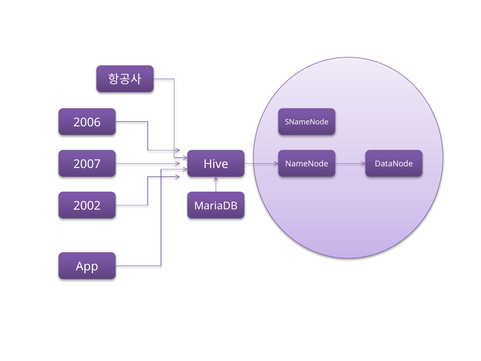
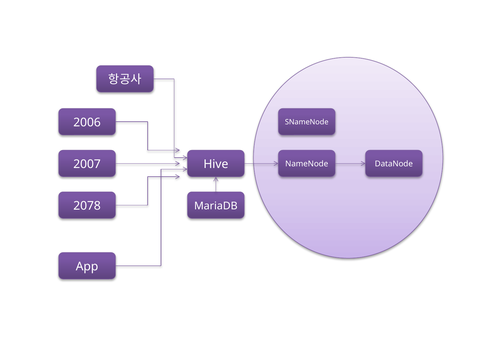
2002: 2002 -> 2078
